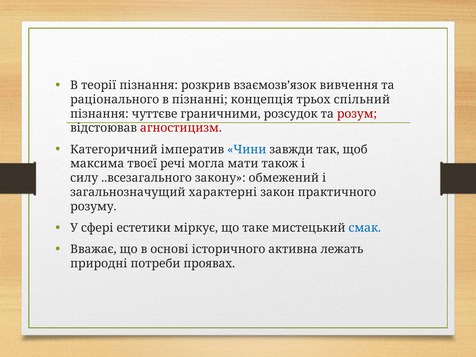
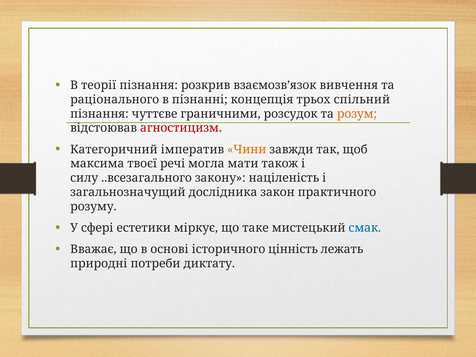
розум colour: red -> orange
Чини colour: blue -> orange
обмежений: обмежений -> націленість
характерні: характерні -> дослідника
активна: активна -> цінність
проявах: проявах -> диктату
